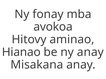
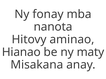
avokoa: avokoa -> nanota
ny anay: anay -> maty
